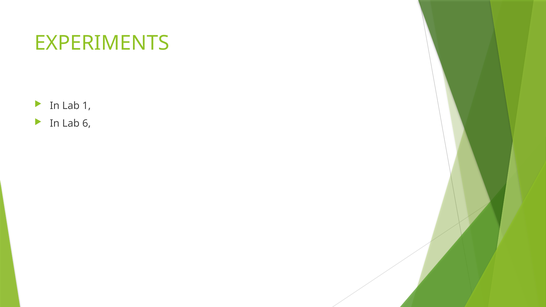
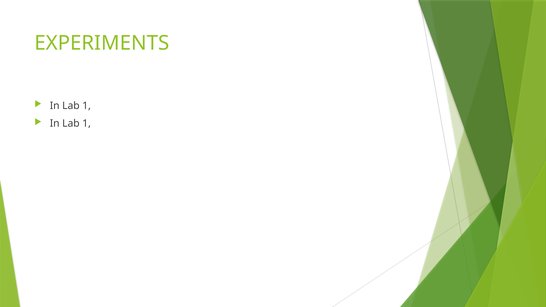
6 at (87, 124): 6 -> 1
